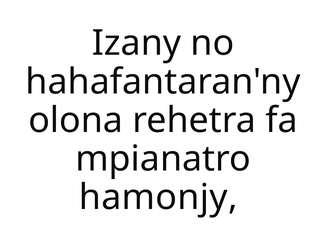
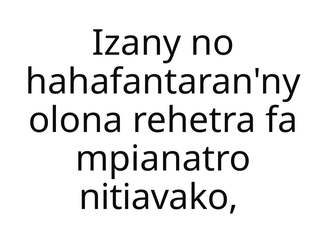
hamonjy: hamonjy -> nitiavako
